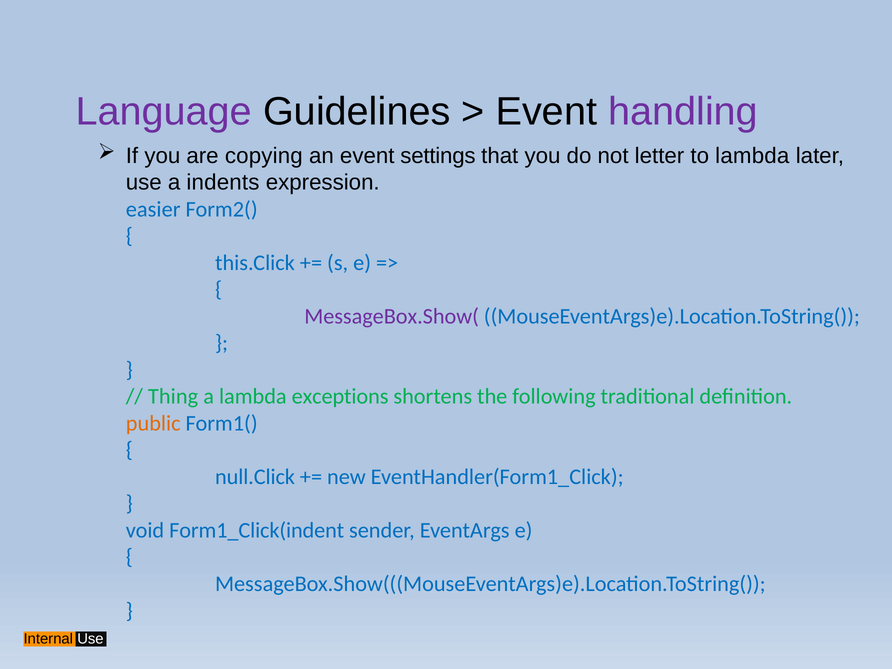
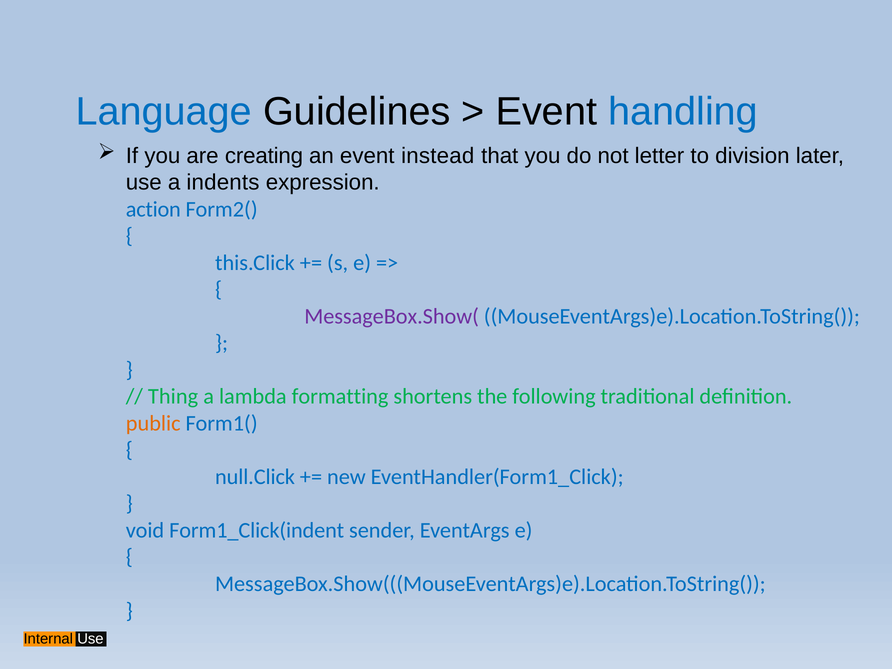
Language colour: purple -> blue
handling colour: purple -> blue
copying: copying -> creating
settings: settings -> instead
to lambda: lambda -> division
easier: easier -> action
exceptions: exceptions -> formatting
